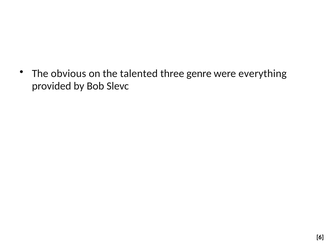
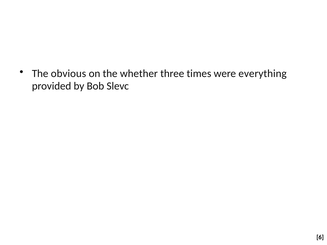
talented: talented -> whether
genre: genre -> times
